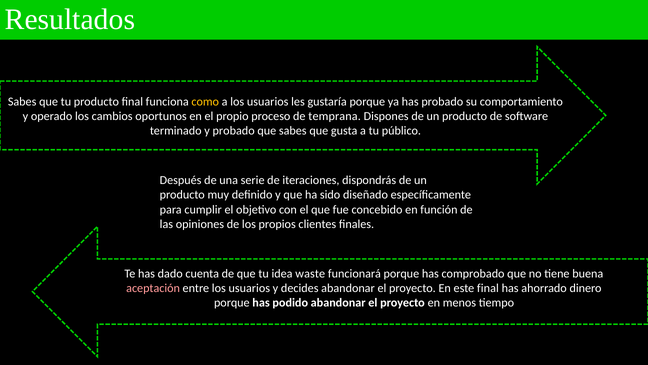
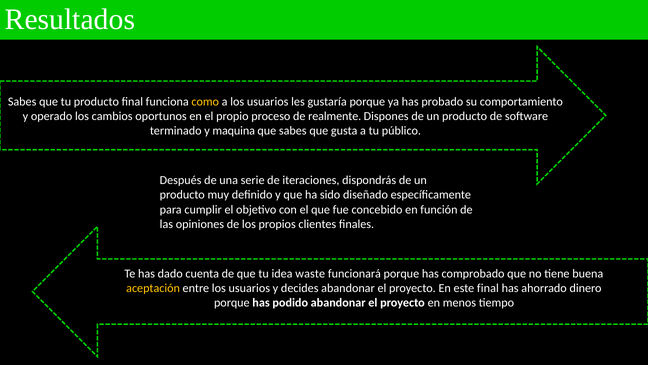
temprana: temprana -> realmente
y probado: probado -> maquina
aceptación colour: pink -> yellow
